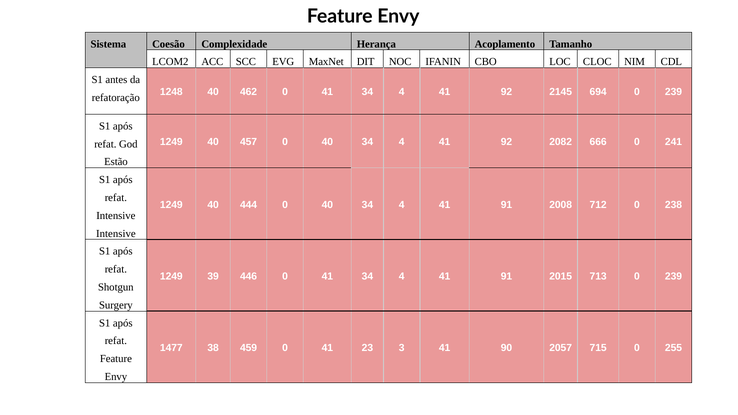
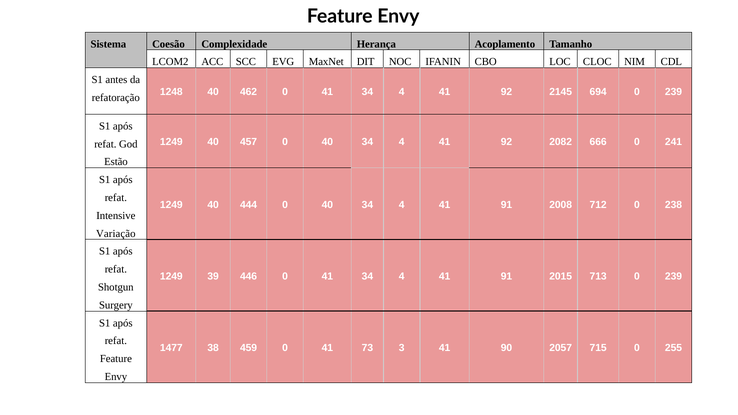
Intensive at (116, 234): Intensive -> Variação
23: 23 -> 73
